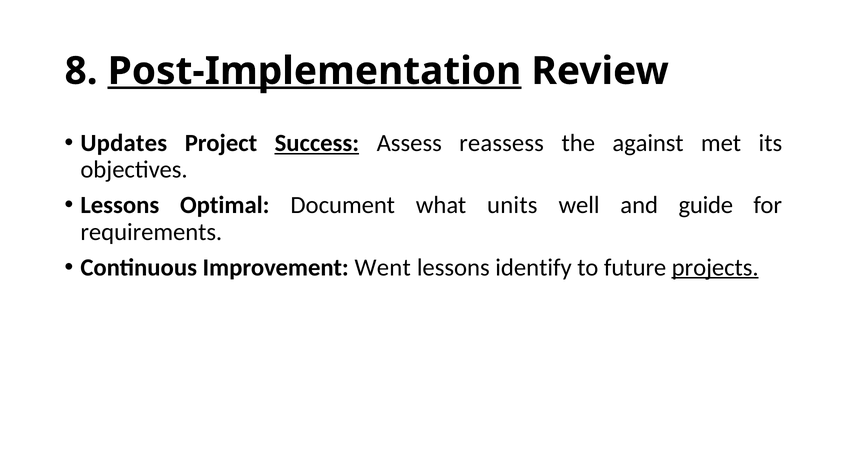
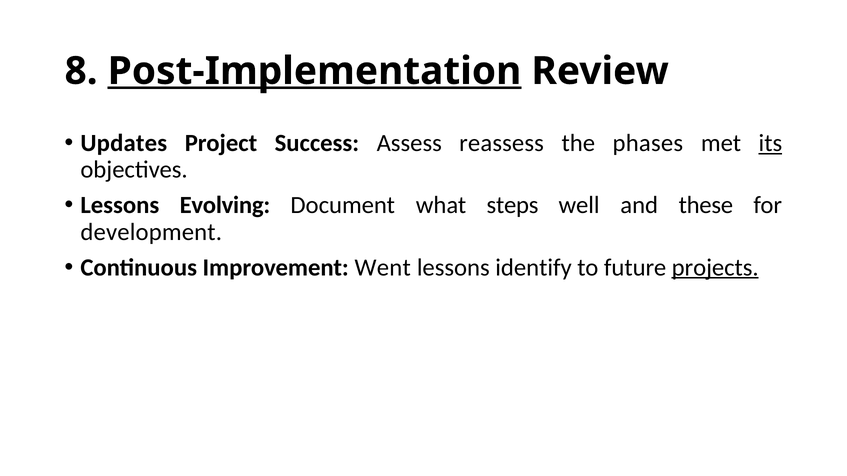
Success underline: present -> none
against: against -> phases
its underline: none -> present
Optimal: Optimal -> Evolving
units: units -> steps
guide: guide -> these
requirements: requirements -> development
